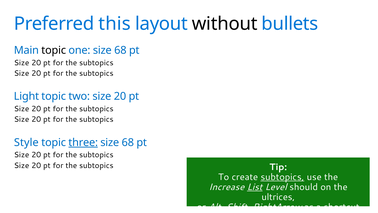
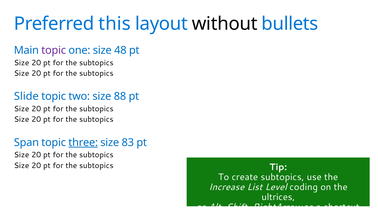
topic at (54, 50) colour: black -> purple
one size 68: 68 -> 48
Light: Light -> Slide
two size 20: 20 -> 88
Style: Style -> Span
68 at (128, 142): 68 -> 83
subtopics at (282, 177) underline: present -> none
List underline: present -> none
should: should -> coding
